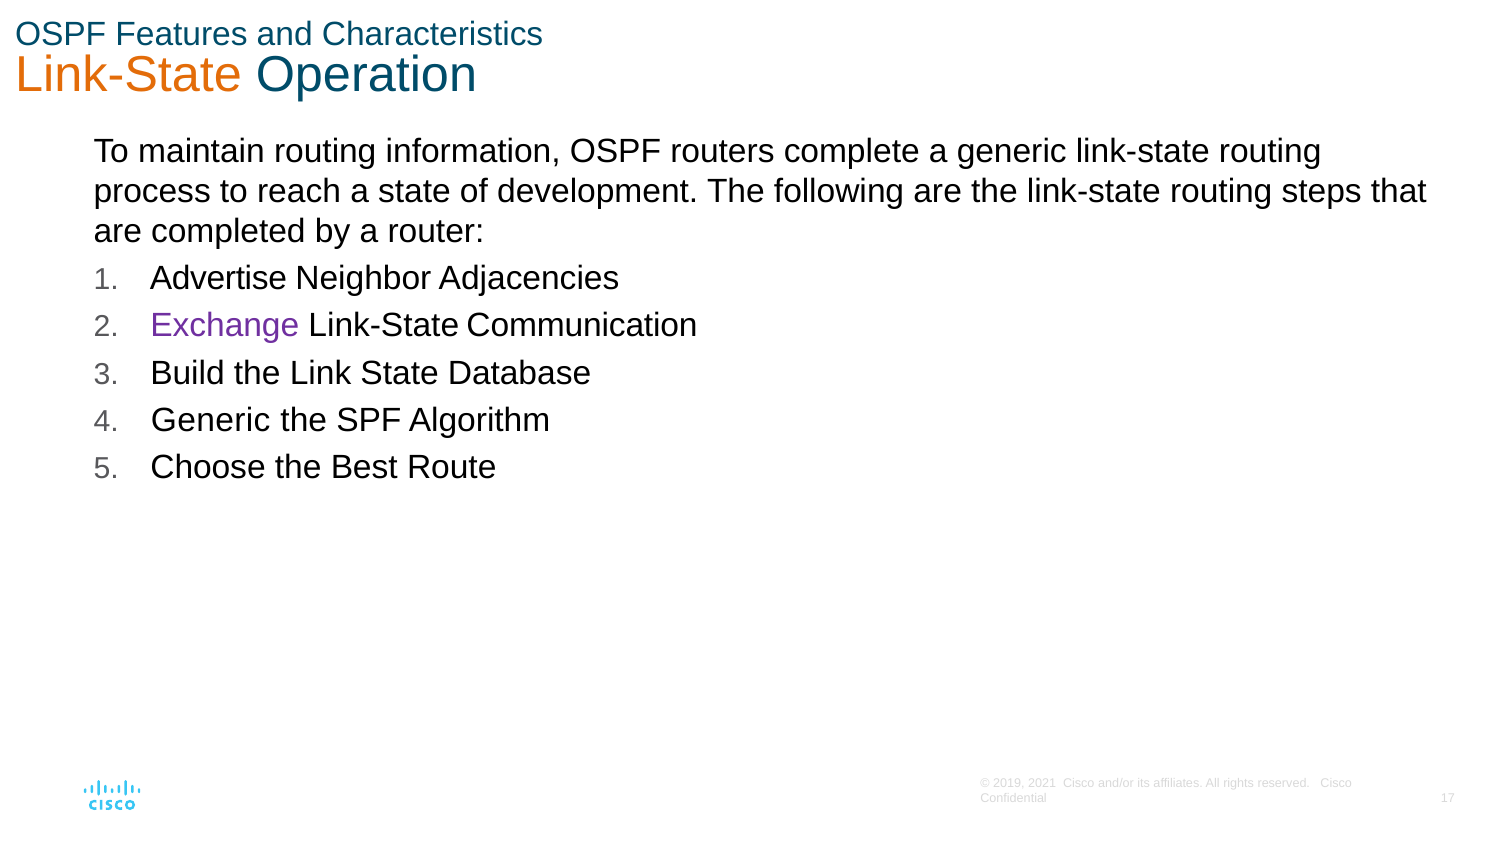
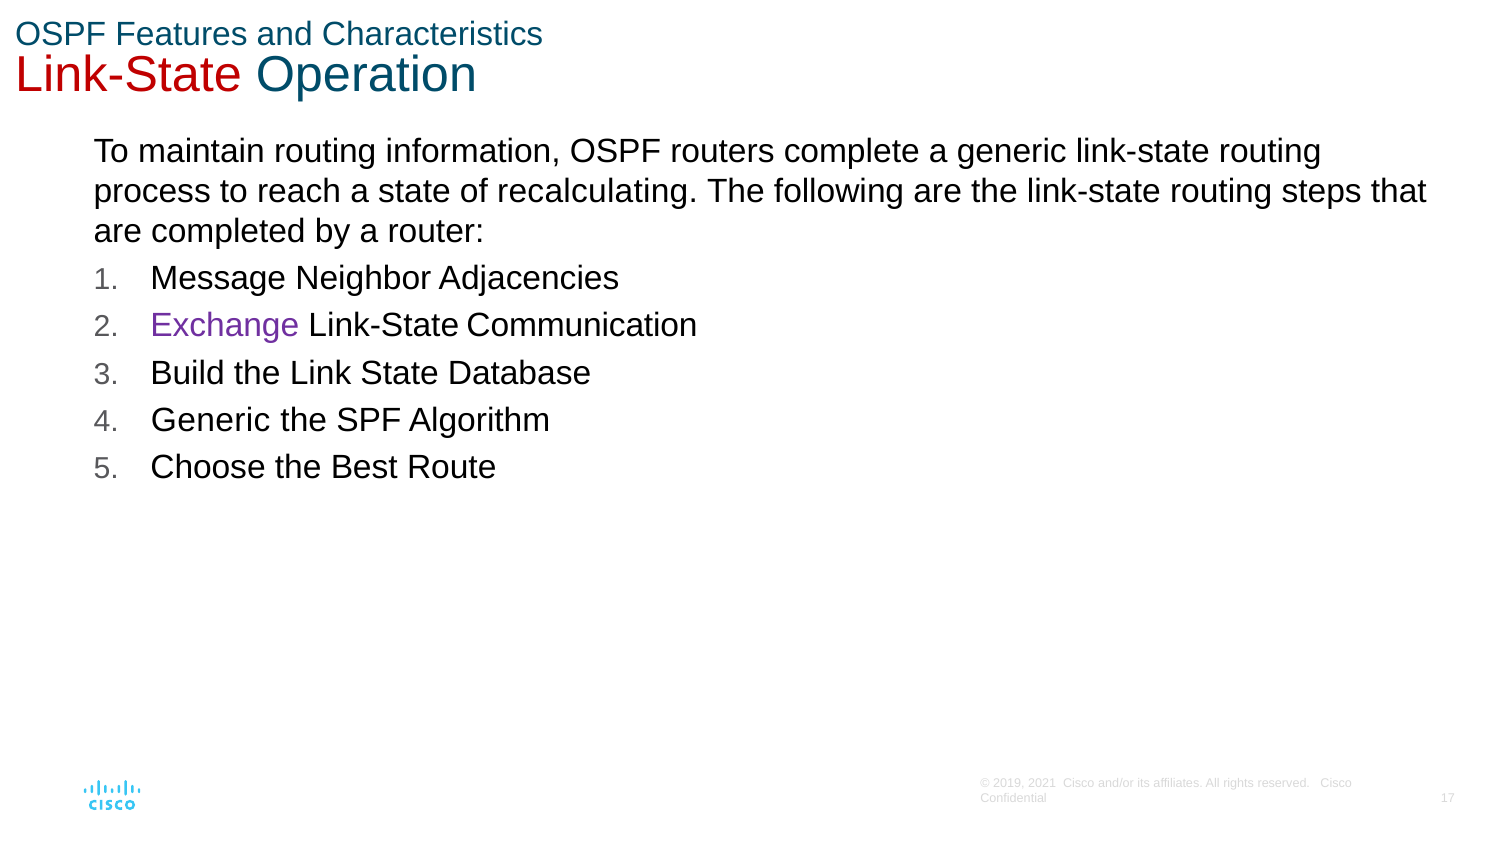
Link-State at (129, 74) colour: orange -> red
development: development -> recalculating
Advertise: Advertise -> Message
